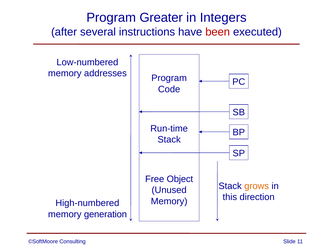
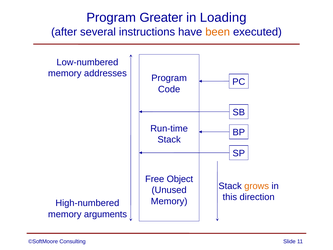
Integers: Integers -> Loading
been colour: red -> orange
generation: generation -> arguments
